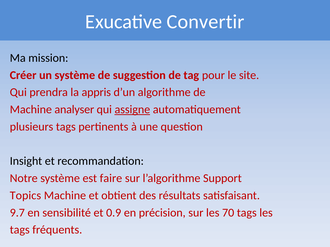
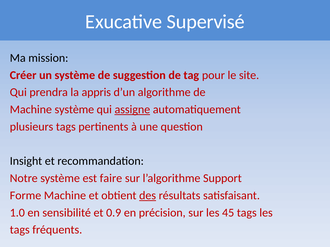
Convertir: Convertir -> Supervisé
Machine analyser: analyser -> système
Topics: Topics -> Forme
des underline: none -> present
9.7: 9.7 -> 1.0
70: 70 -> 45
